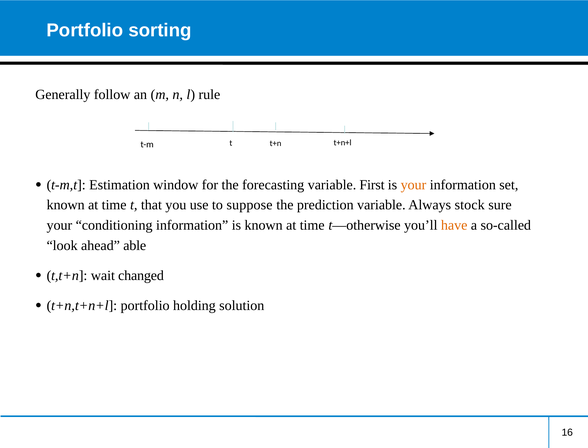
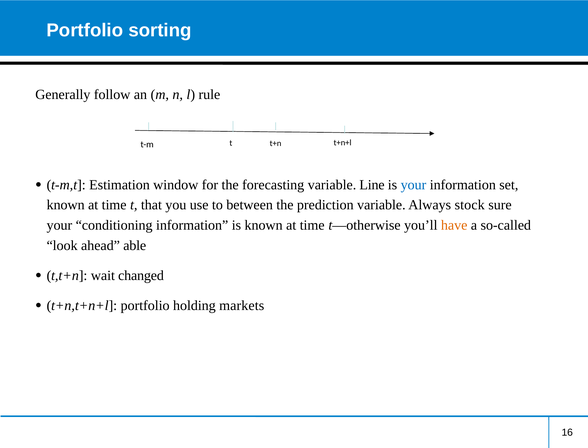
First: First -> Line
your at (413, 185) colour: orange -> blue
suppose: suppose -> between
solution: solution -> markets
